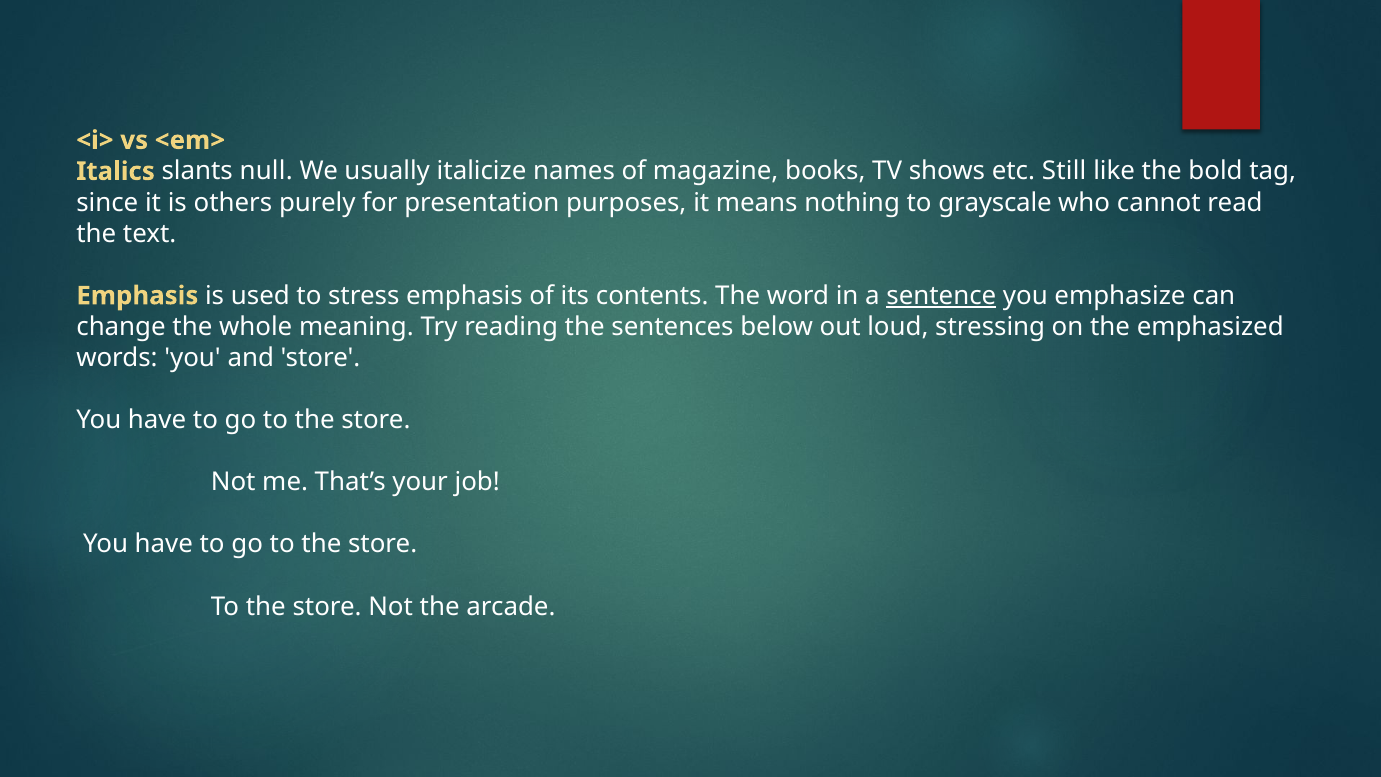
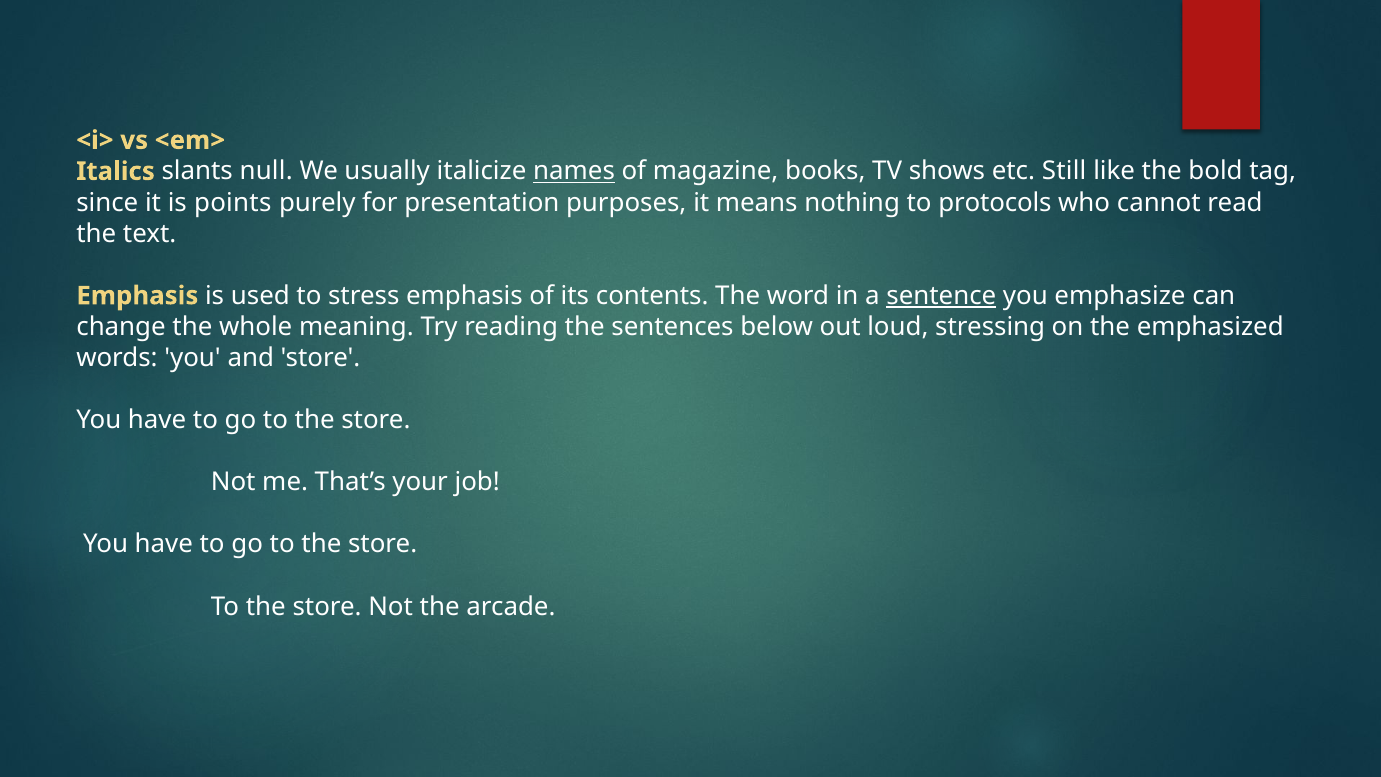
names underline: none -> present
others: others -> points
grayscale: grayscale -> protocols
